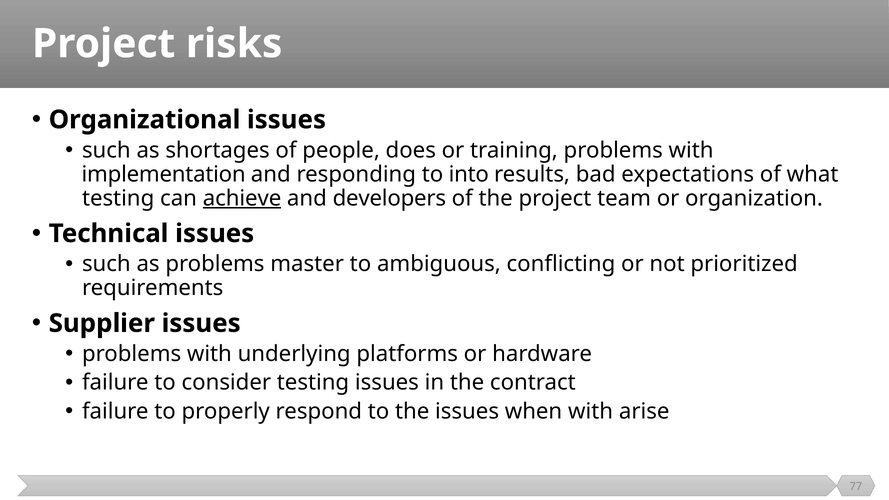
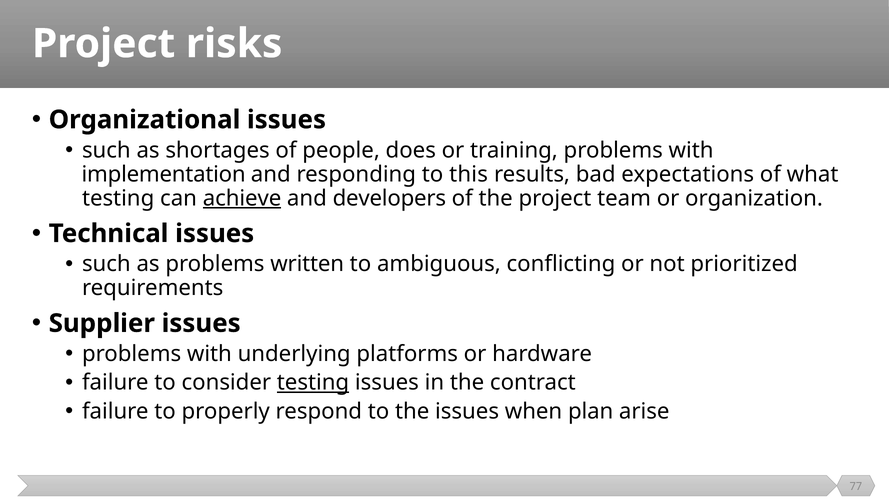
into: into -> this
master: master -> written
testing at (313, 383) underline: none -> present
when with: with -> plan
